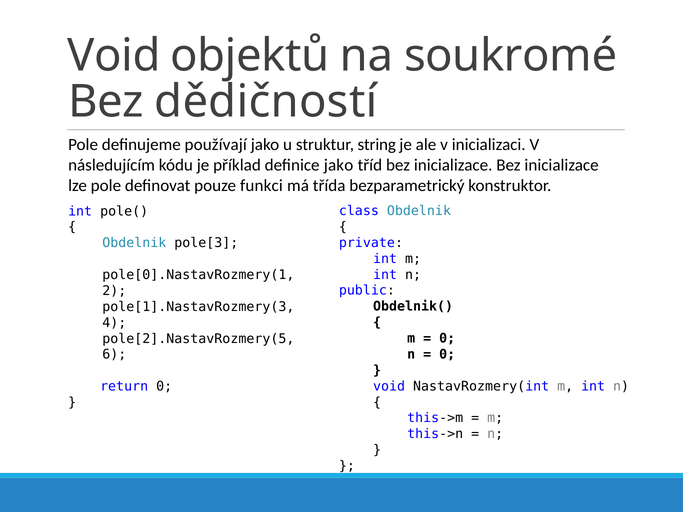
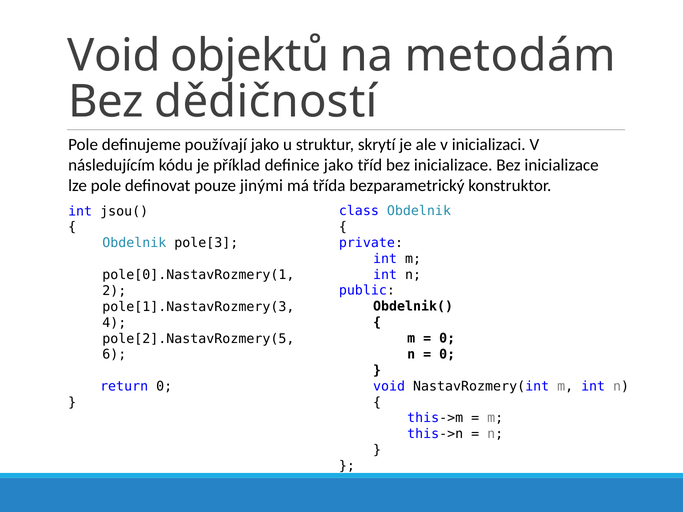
soukromé: soukromé -> metodám
string: string -> skrytí
funkci: funkci -> jinými
pole(: pole( -> jsou(
